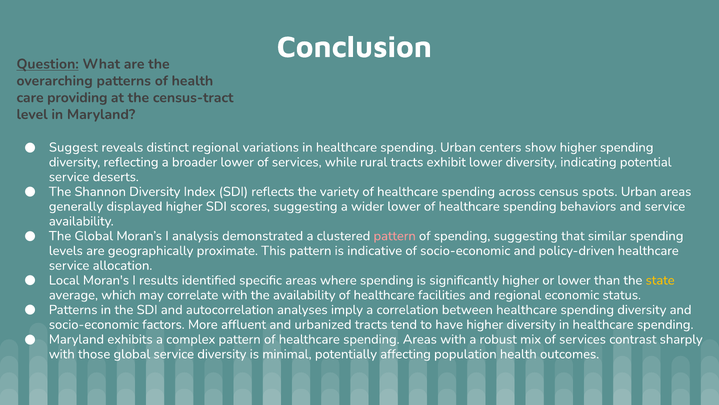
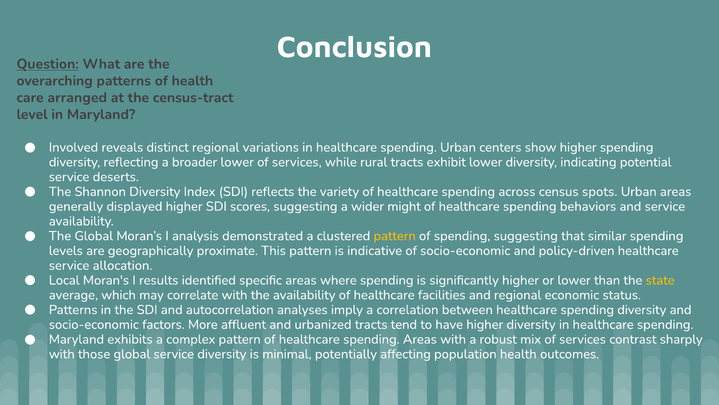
providing: providing -> arranged
Suggest: Suggest -> Involved
wider lower: lower -> might
pattern at (395, 236) colour: pink -> yellow
